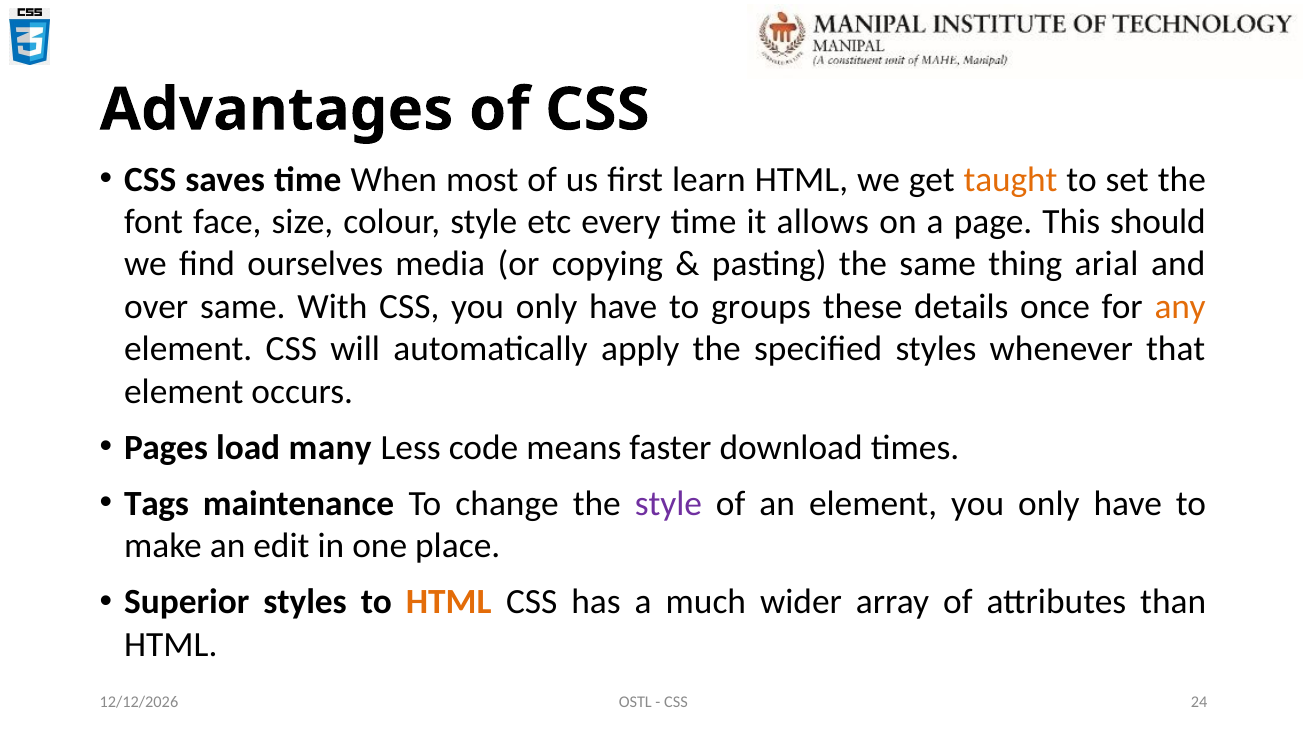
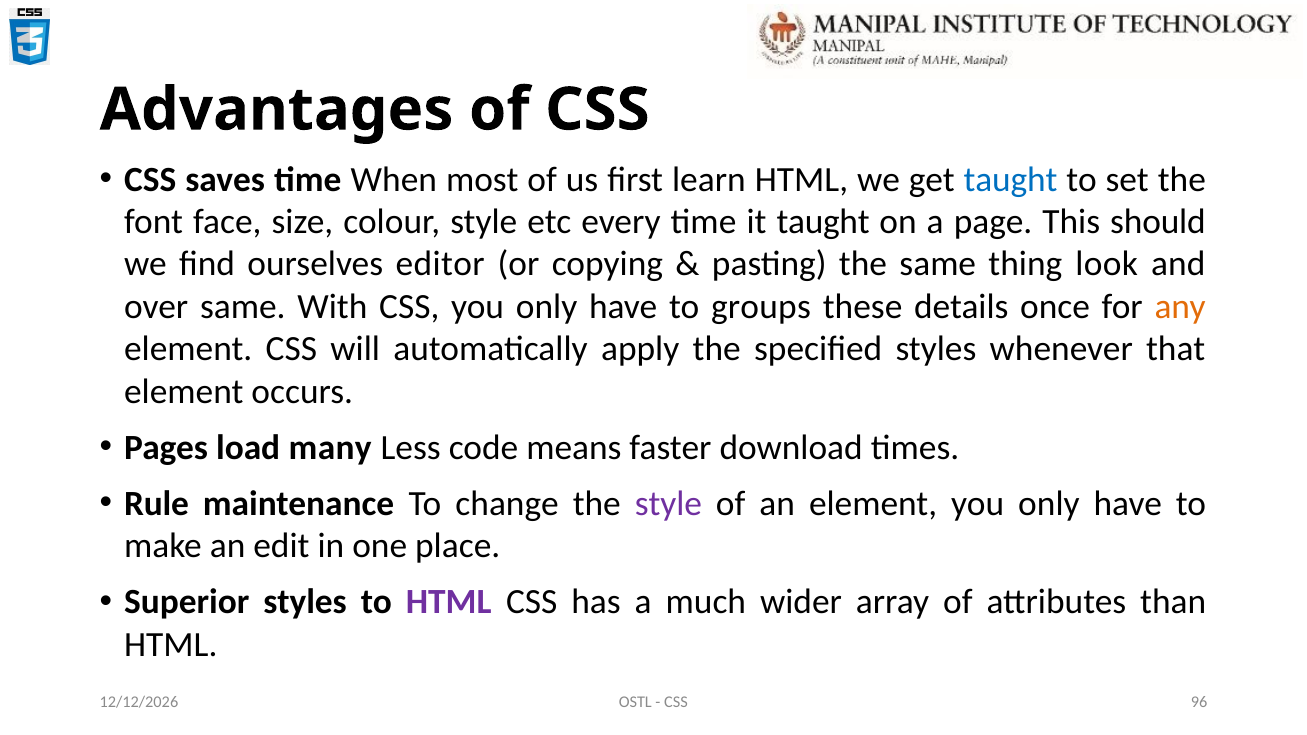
taught at (1011, 179) colour: orange -> blue
it allows: allows -> taught
media: media -> editor
arial: arial -> look
Tags: Tags -> Rule
HTML at (449, 602) colour: orange -> purple
24: 24 -> 96
